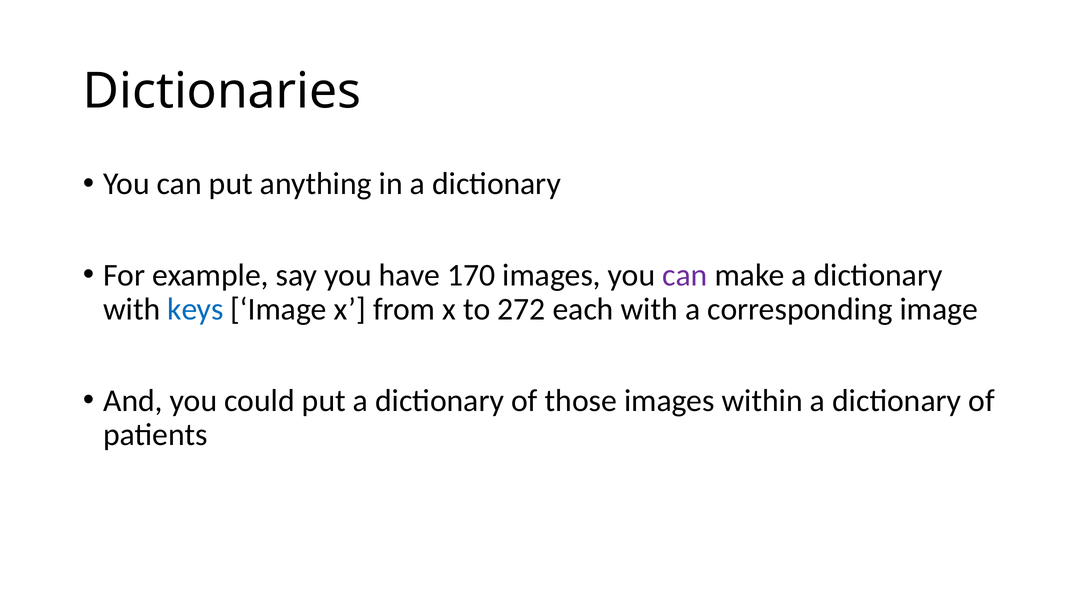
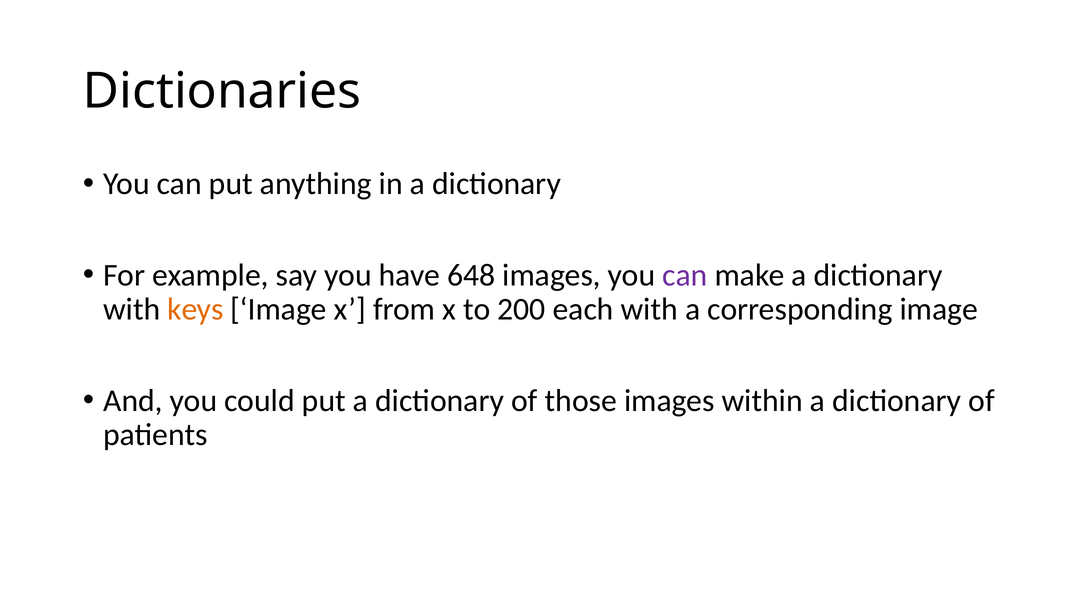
170: 170 -> 648
keys colour: blue -> orange
272: 272 -> 200
